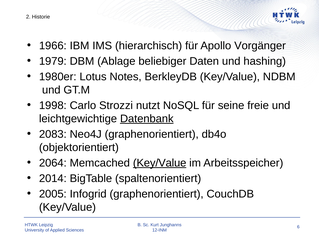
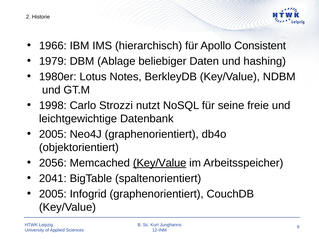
Vorgänger: Vorgänger -> Consistent
Datenbank underline: present -> none
2083 at (53, 134): 2083 -> 2005
2064: 2064 -> 2056
2014: 2014 -> 2041
